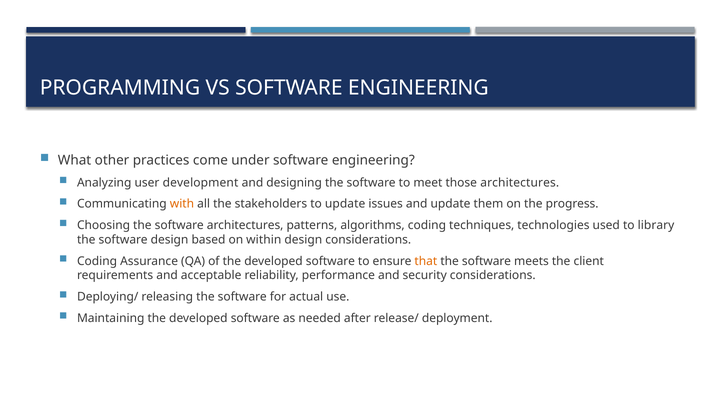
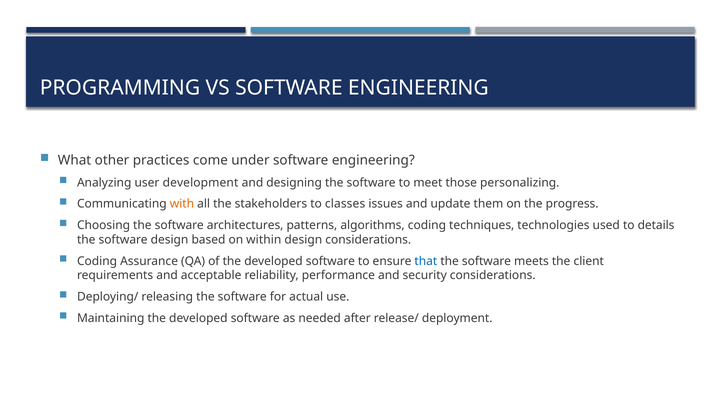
those architectures: architectures -> personalizing
to update: update -> classes
library: library -> details
that colour: orange -> blue
